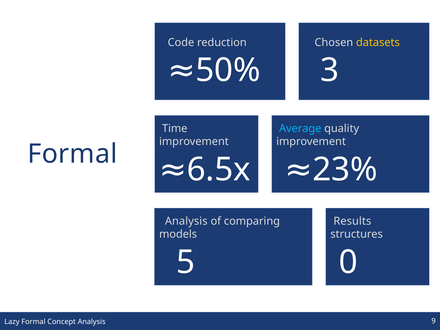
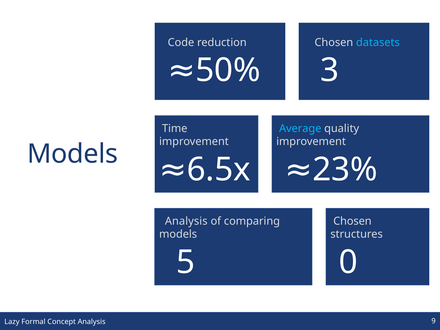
datasets colour: yellow -> light blue
Formal at (72, 154): Formal -> Models
Results at (352, 221): Results -> Chosen
